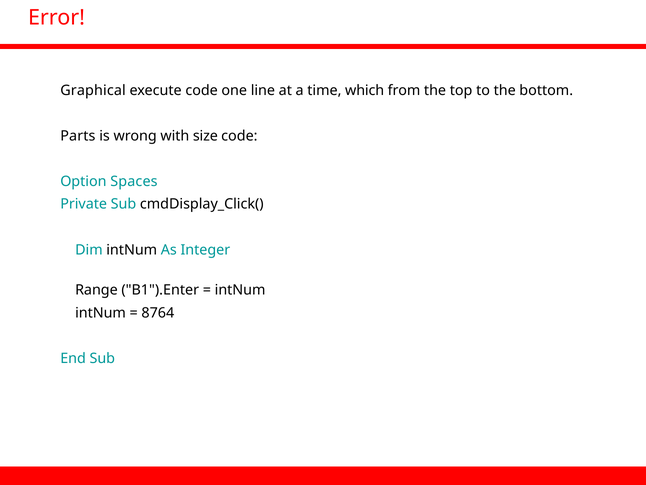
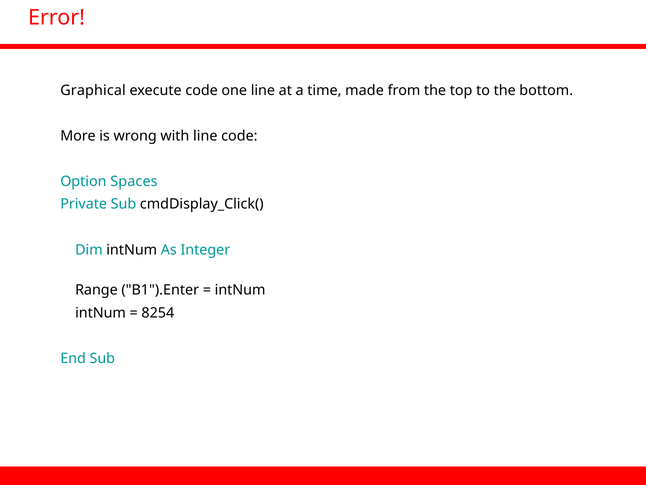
which: which -> made
Parts: Parts -> More
with size: size -> line
8764: 8764 -> 8254
